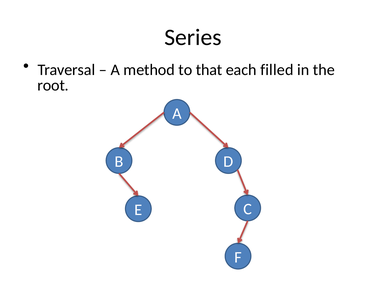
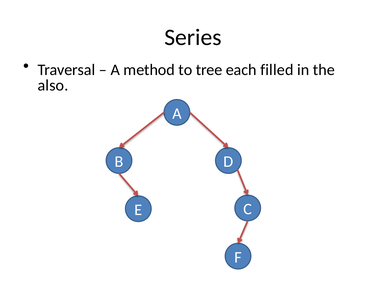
that: that -> tree
root: root -> also
